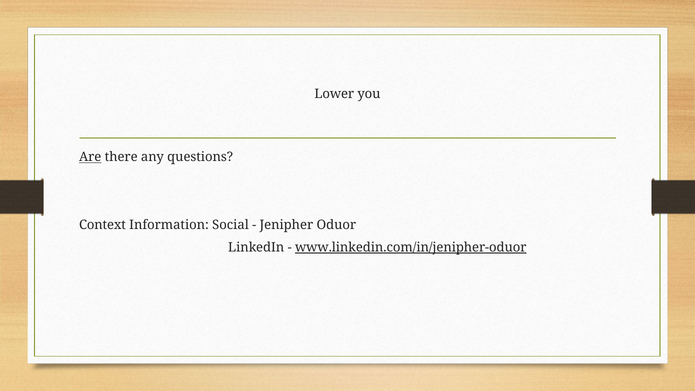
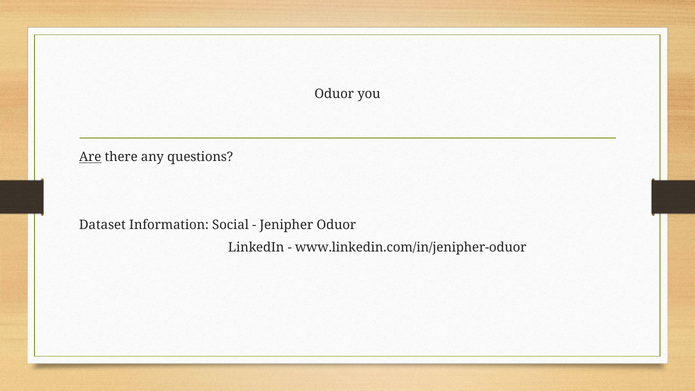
Lower at (334, 94): Lower -> Oduor
Context: Context -> Dataset
www.linkedin.com/in/jenipher-oduor underline: present -> none
